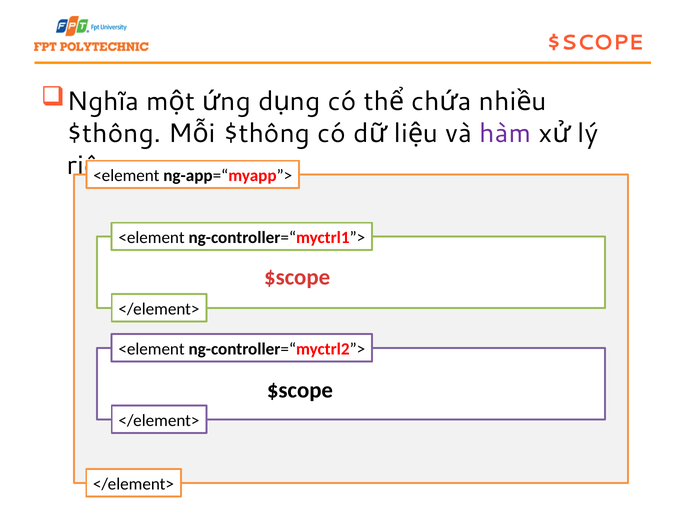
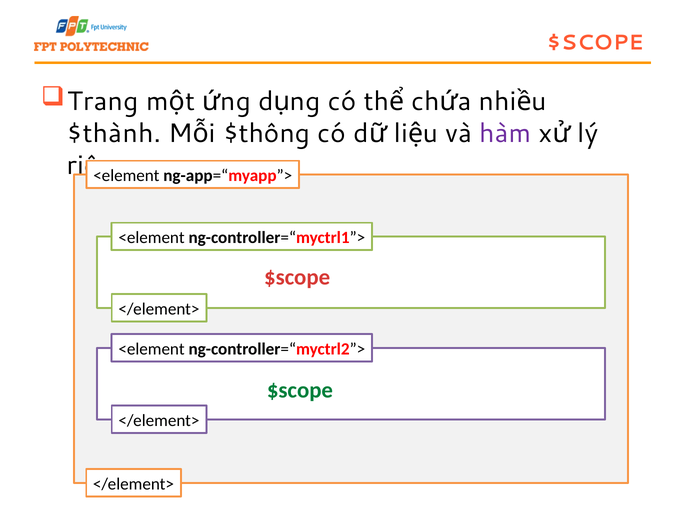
Nghĩa: Nghĩa -> Trang
$thông at (114, 133): $thông -> $thành
$scope at (300, 390) colour: black -> green
